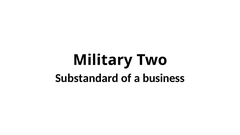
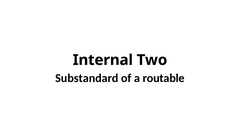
Military: Military -> Internal
business: business -> routable
